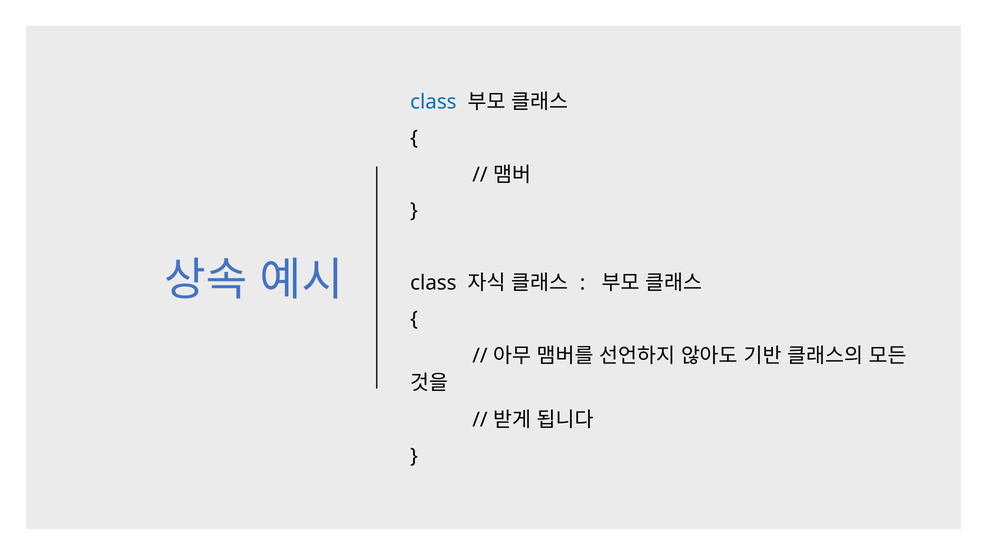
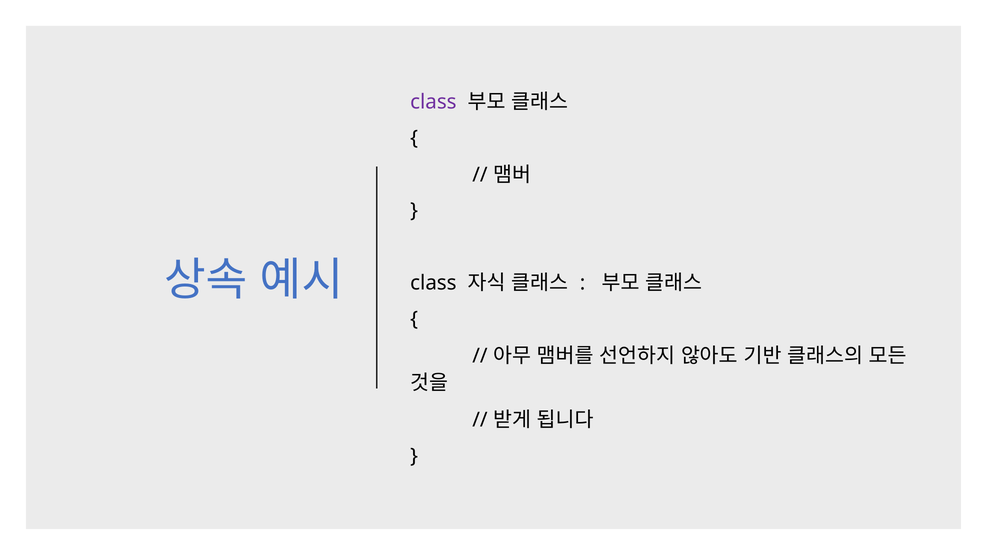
class at (433, 102) colour: blue -> purple
